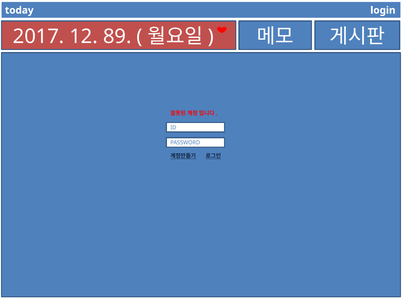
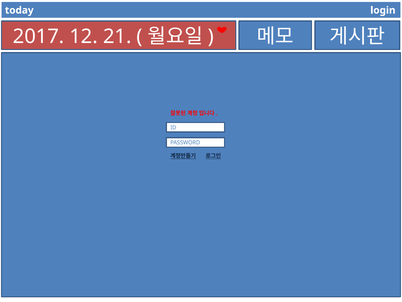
89: 89 -> 21
